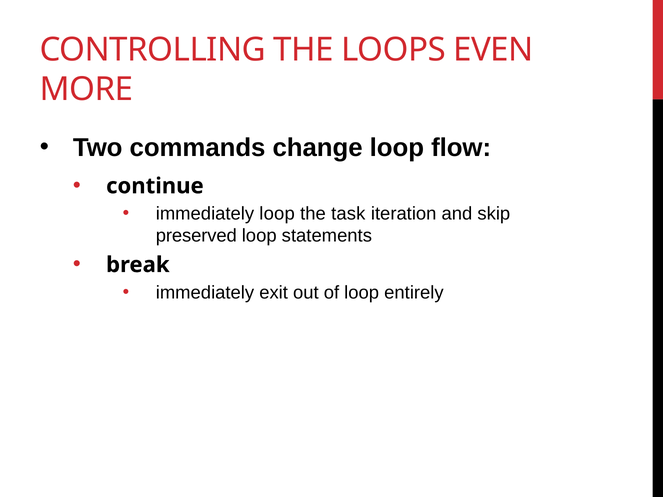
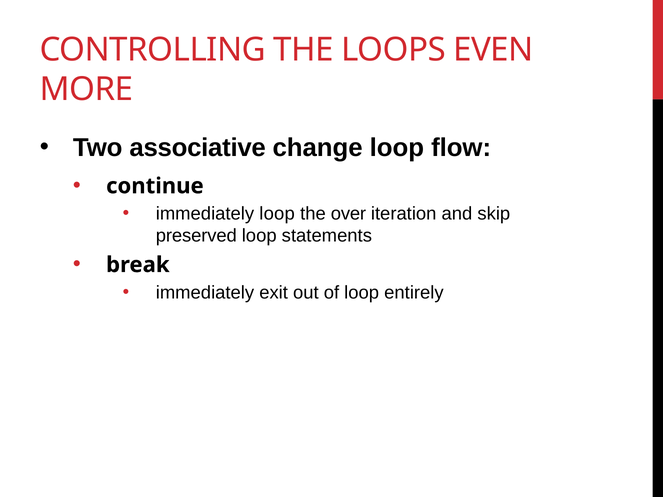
commands: commands -> associative
task: task -> over
